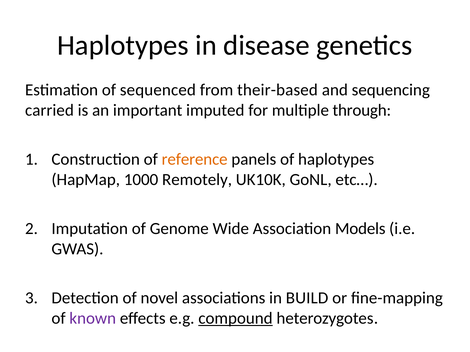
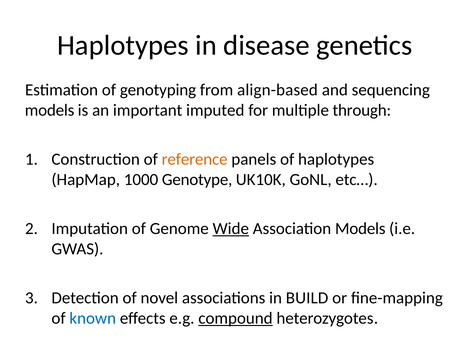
sequenced: sequenced -> genotyping
their-based: their-based -> align-based
carried at (49, 110): carried -> models
Remotely: Remotely -> Genotype
Wide underline: none -> present
known colour: purple -> blue
